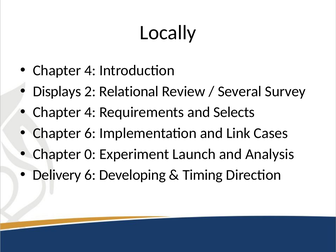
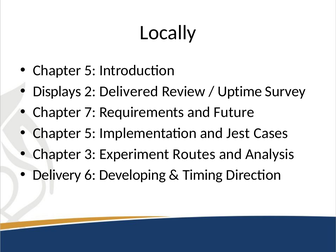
4 at (90, 70): 4 -> 5
Relational: Relational -> Delivered
Several: Several -> Uptime
4 at (90, 112): 4 -> 7
Selects: Selects -> Future
6 at (90, 133): 6 -> 5
Link: Link -> Jest
0: 0 -> 3
Launch: Launch -> Routes
